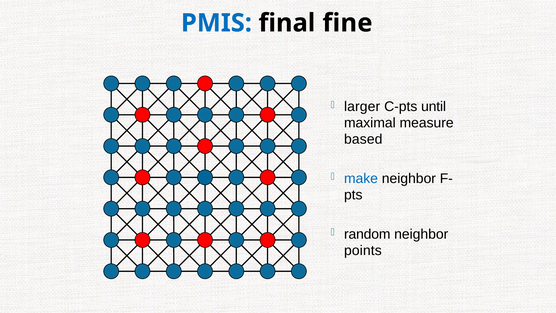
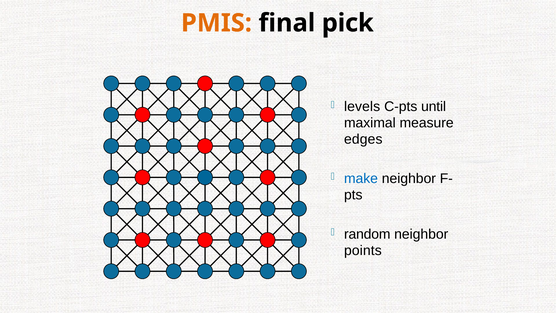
PMIS colour: blue -> orange
fine: fine -> pick
larger: larger -> levels
based: based -> edges
